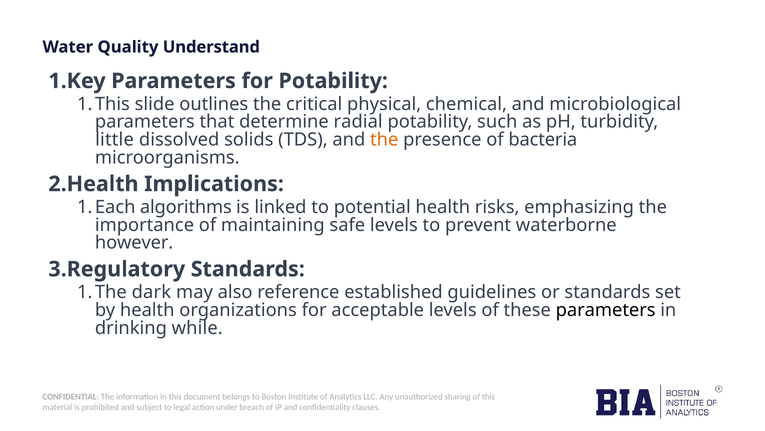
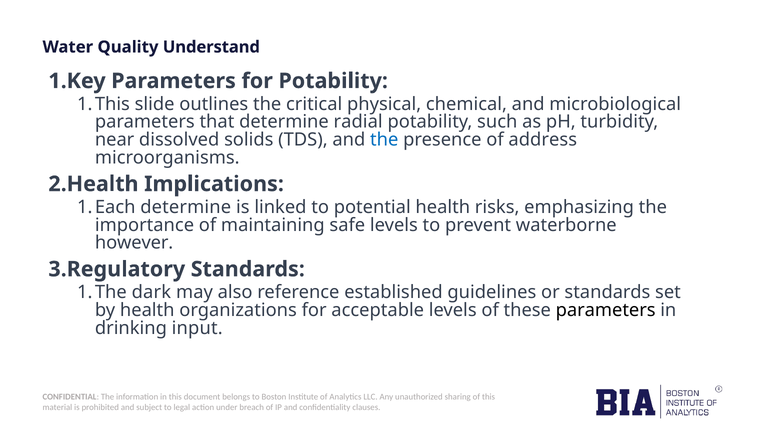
little: little -> near
the at (384, 140) colour: orange -> blue
bacteria: bacteria -> address
algorithms at (186, 207): algorithms -> determine
while: while -> input
